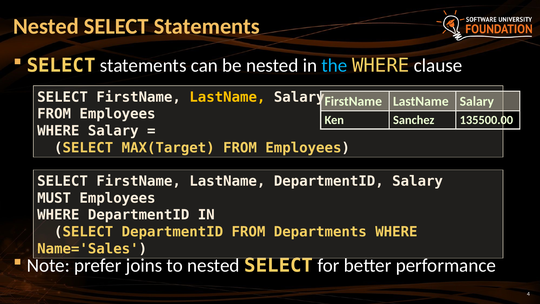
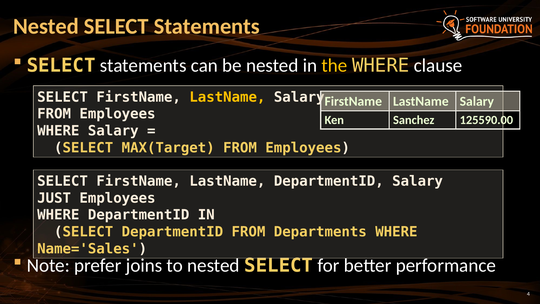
the colour: light blue -> yellow
135500.00: 135500.00 -> 125590.00
MUST: MUST -> JUST
